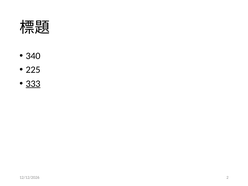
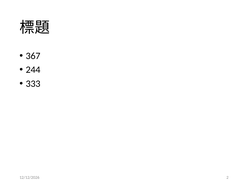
340: 340 -> 367
225: 225 -> 244
333 underline: present -> none
